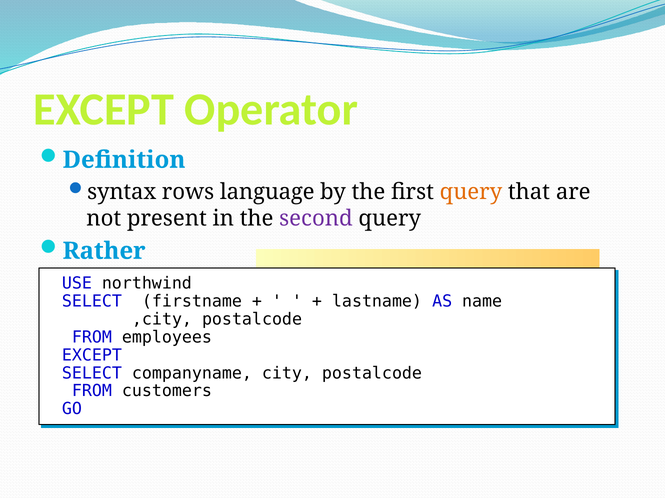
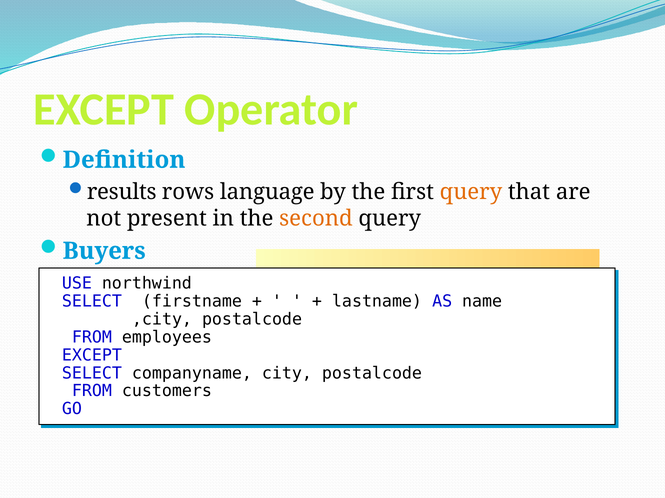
syntax: syntax -> results
second colour: purple -> orange
Rather: Rather -> Buyers
